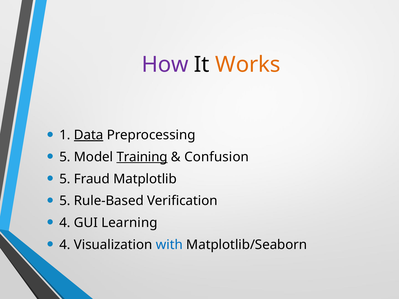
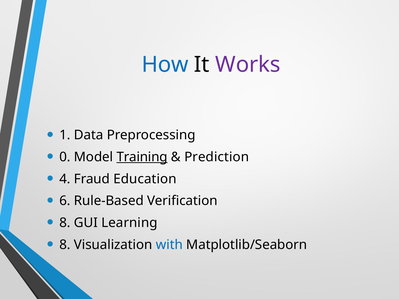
How colour: purple -> blue
Works colour: orange -> purple
Data underline: present -> none
5 at (65, 157): 5 -> 0
Confusion: Confusion -> Prediction
5 at (65, 179): 5 -> 4
Matplotlib: Matplotlib -> Education
5 at (65, 201): 5 -> 6
4 at (65, 223): 4 -> 8
4 at (65, 245): 4 -> 8
